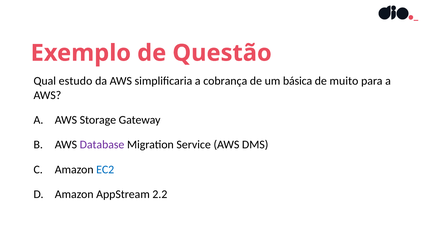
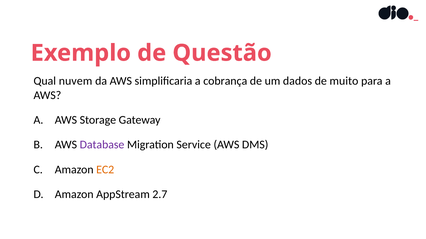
estudo: estudo -> nuvem
básica: básica -> dados
EC2 colour: blue -> orange
2.2: 2.2 -> 2.7
